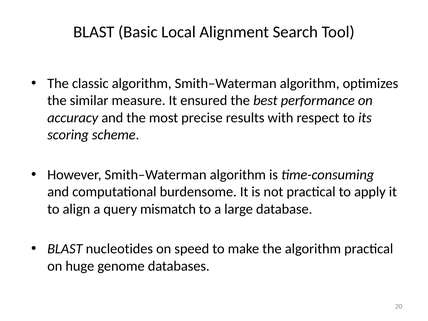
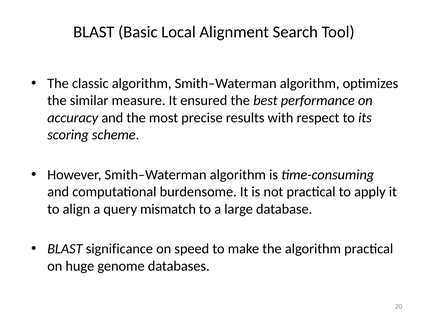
nucleotides: nucleotides -> significance
